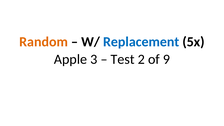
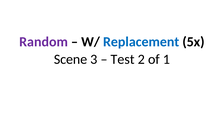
Random colour: orange -> purple
Apple: Apple -> Scene
9: 9 -> 1
